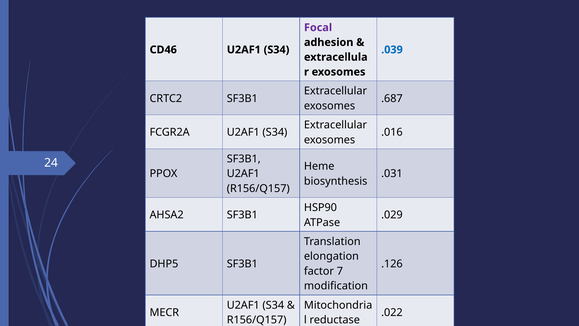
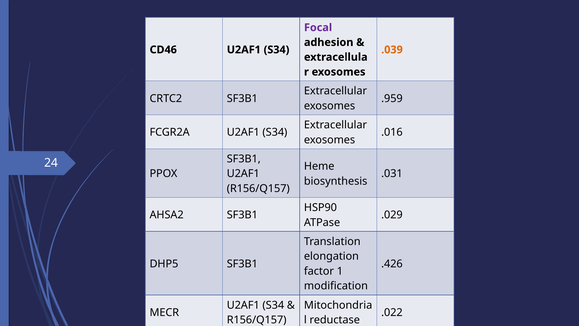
.039 colour: blue -> orange
.687: .687 -> .959
.126: .126 -> .426
7: 7 -> 1
